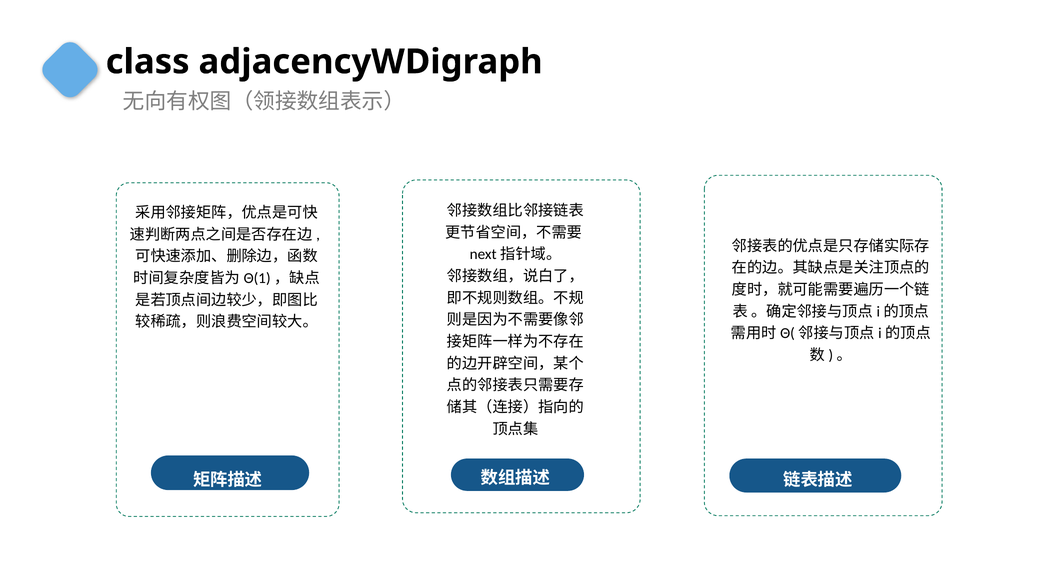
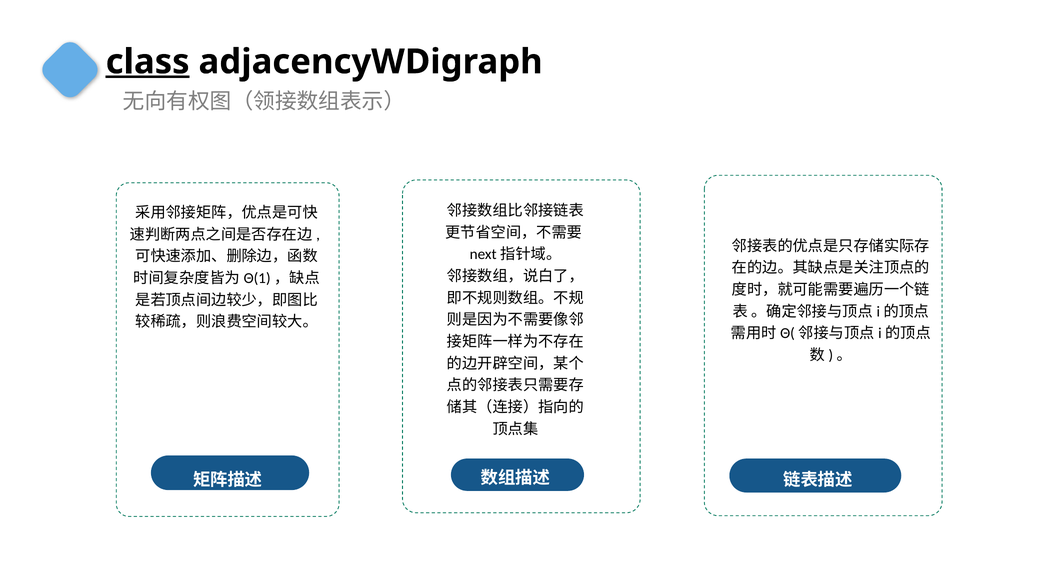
class underline: none -> present
